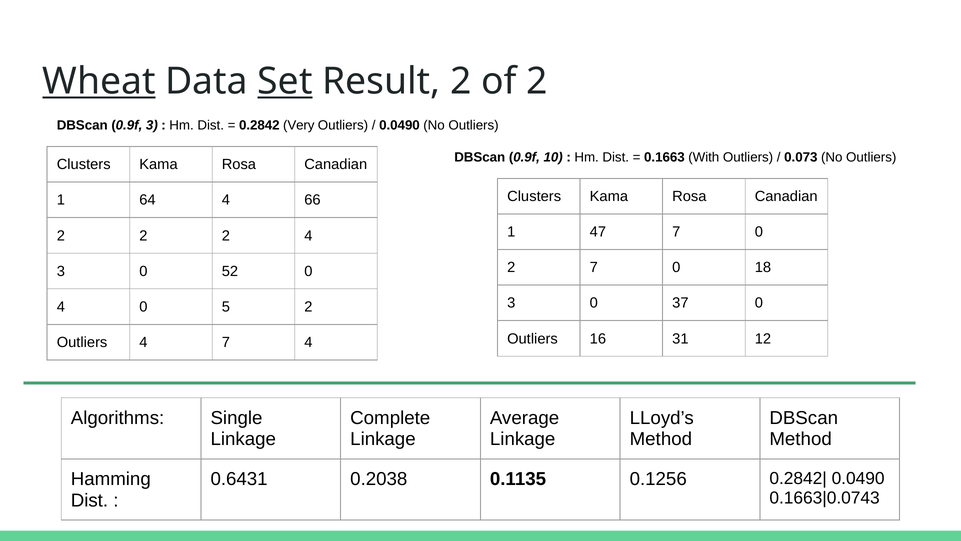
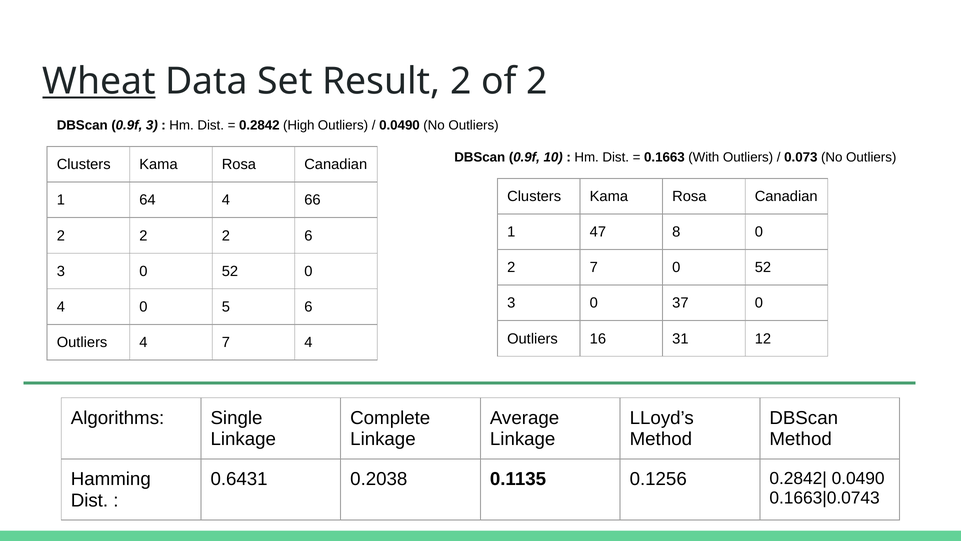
Set underline: present -> none
Very: Very -> High
47 7: 7 -> 8
2 4: 4 -> 6
7 0 18: 18 -> 52
5 2: 2 -> 6
